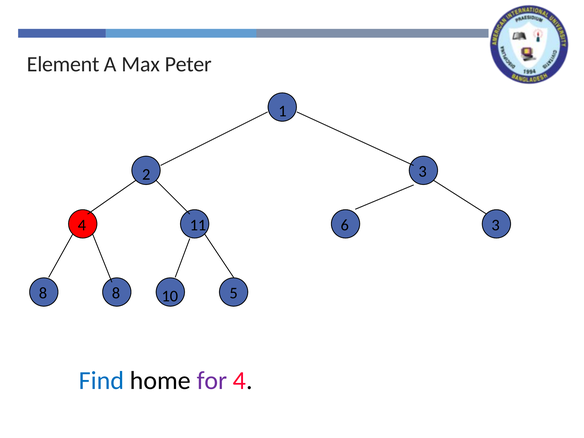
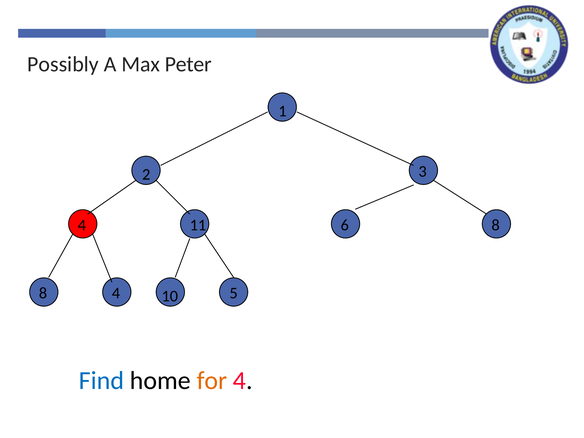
Element: Element -> Possibly
6 3: 3 -> 8
8 at (116, 293): 8 -> 4
for colour: purple -> orange
